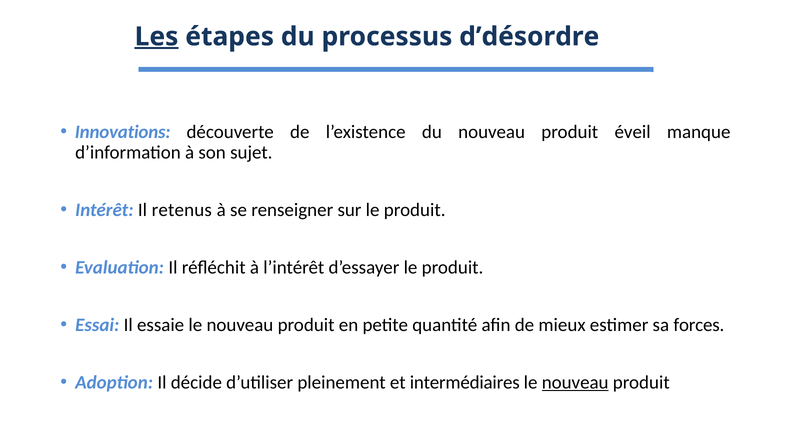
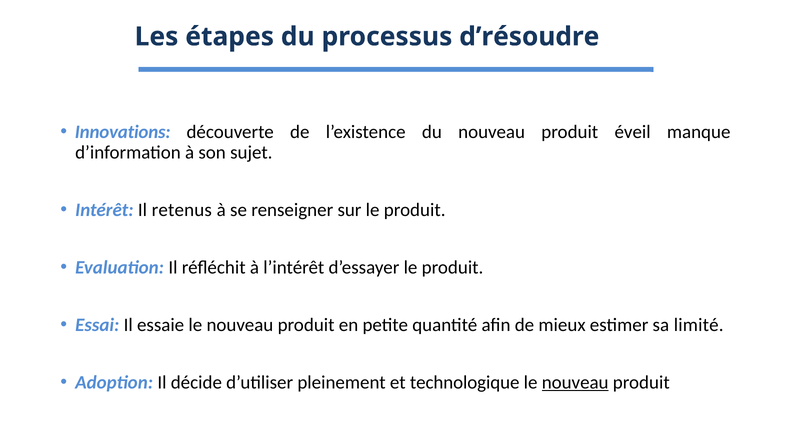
Les underline: present -> none
d’désordre: d’désordre -> d’résoudre
forces: forces -> limité
intermédiaires: intermédiaires -> technologique
